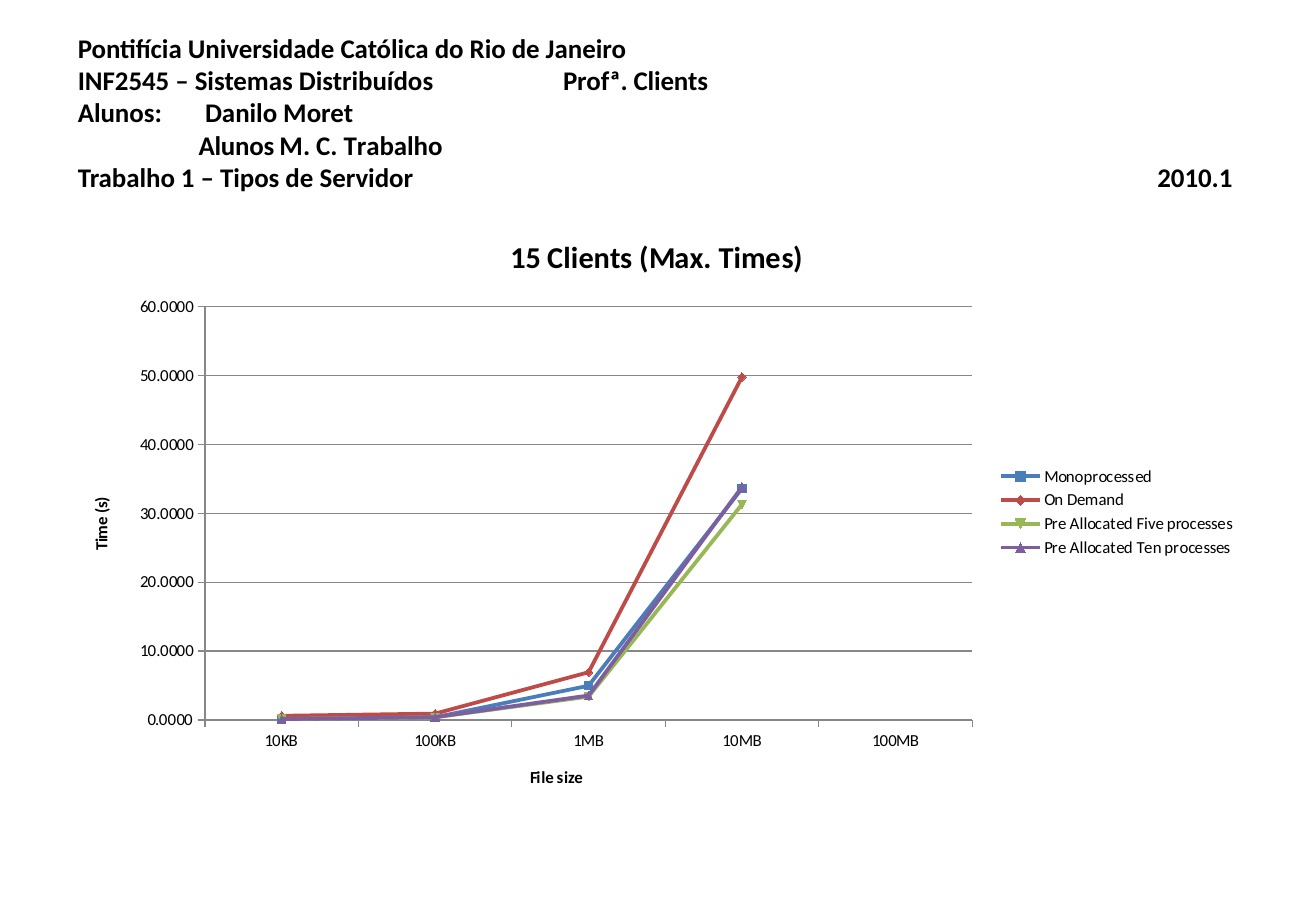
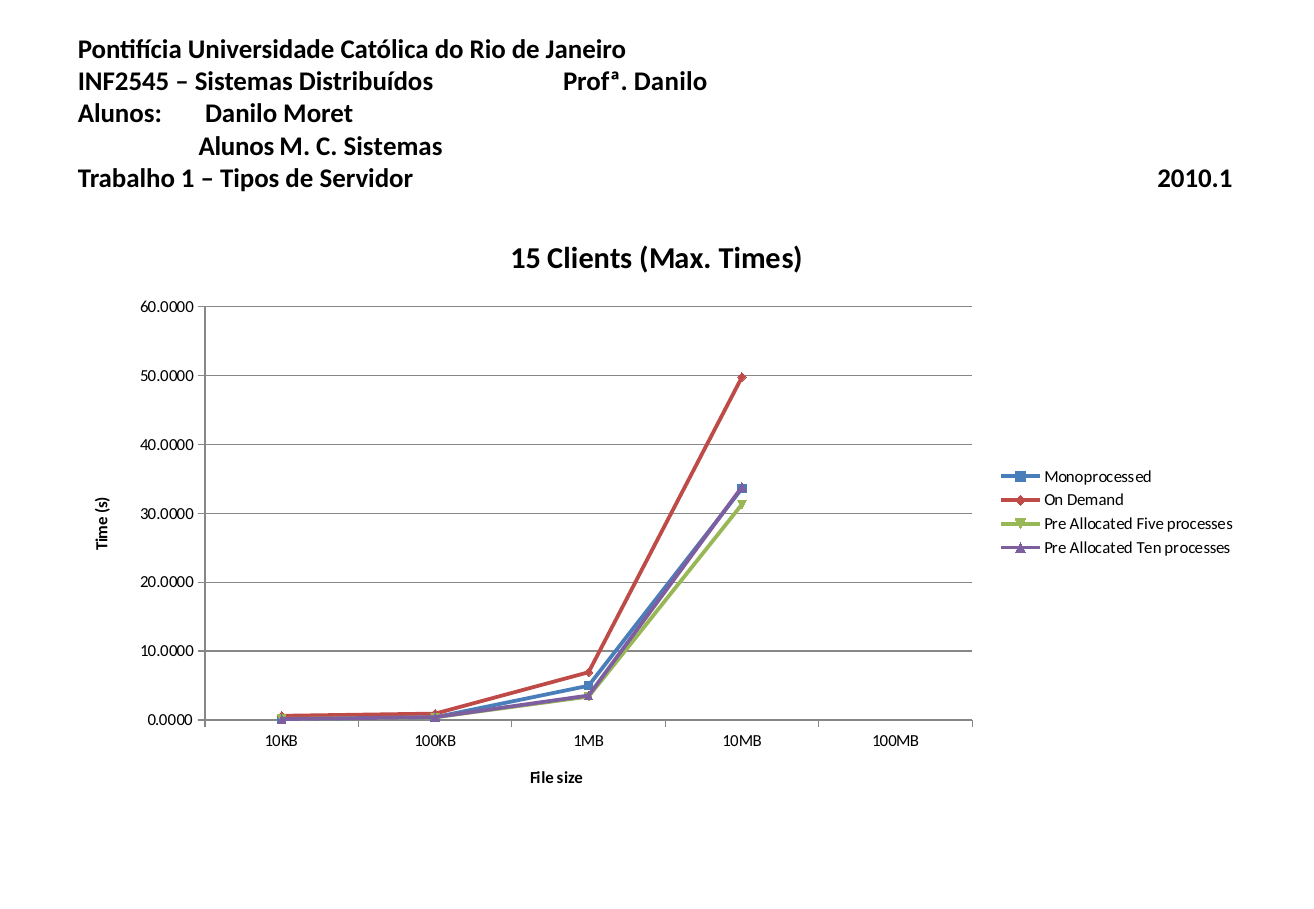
Profª Clients: Clients -> Danilo
C Trabalho: Trabalho -> Sistemas
